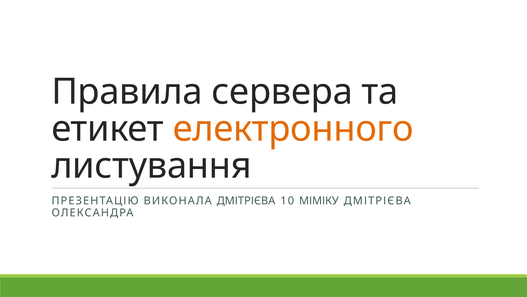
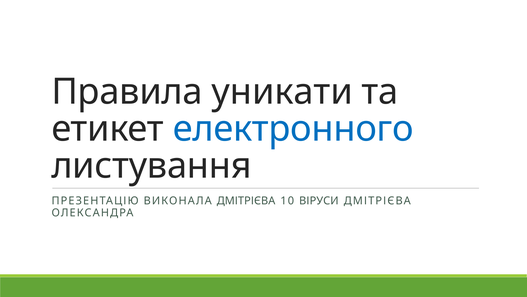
сервера: сервера -> уникати
електронного colour: orange -> blue
МІМІКУ: МІМІКУ -> ВІРУСИ
